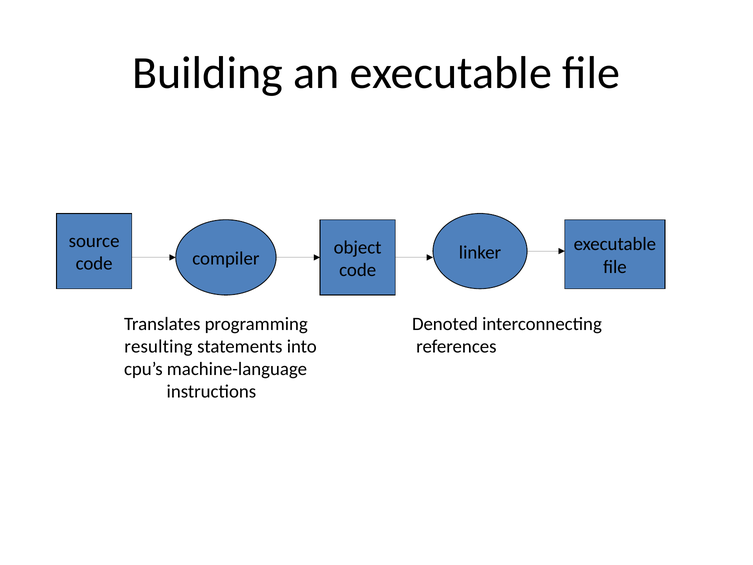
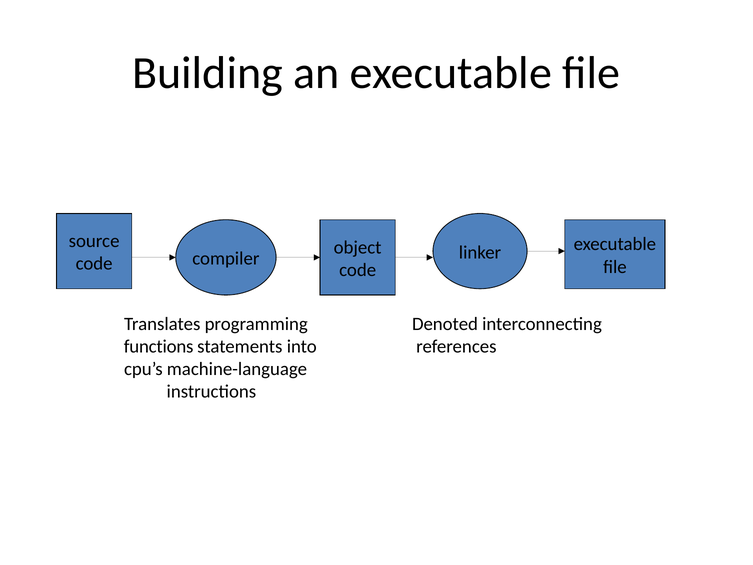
resulting: resulting -> functions
